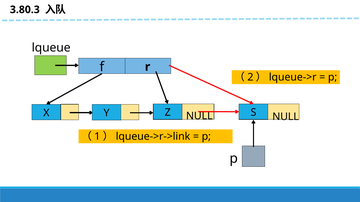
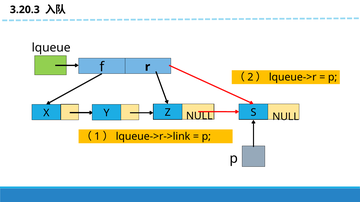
3.80.3: 3.80.3 -> 3.20.3
